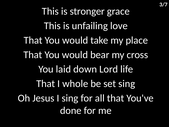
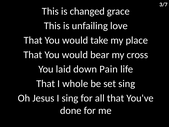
stronger: stronger -> changed
Lord: Lord -> Pain
